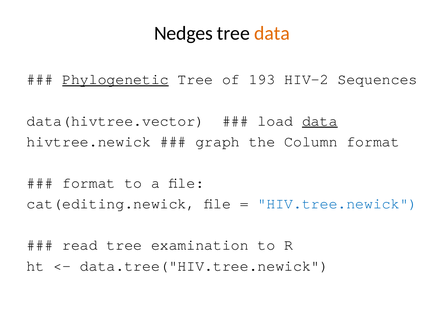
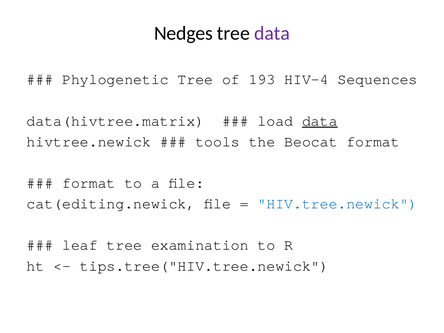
data at (272, 33) colour: orange -> purple
Phylogenetic underline: present -> none
HIV-2: HIV-2 -> HIV-4
data(hivtree.vector: data(hivtree.vector -> data(hivtree.matrix
graph: graph -> tools
Column: Column -> Beocat
read: read -> leaf
data.tree("HIV.tree.newick: data.tree("HIV.tree.newick -> tips.tree("HIV.tree.newick
